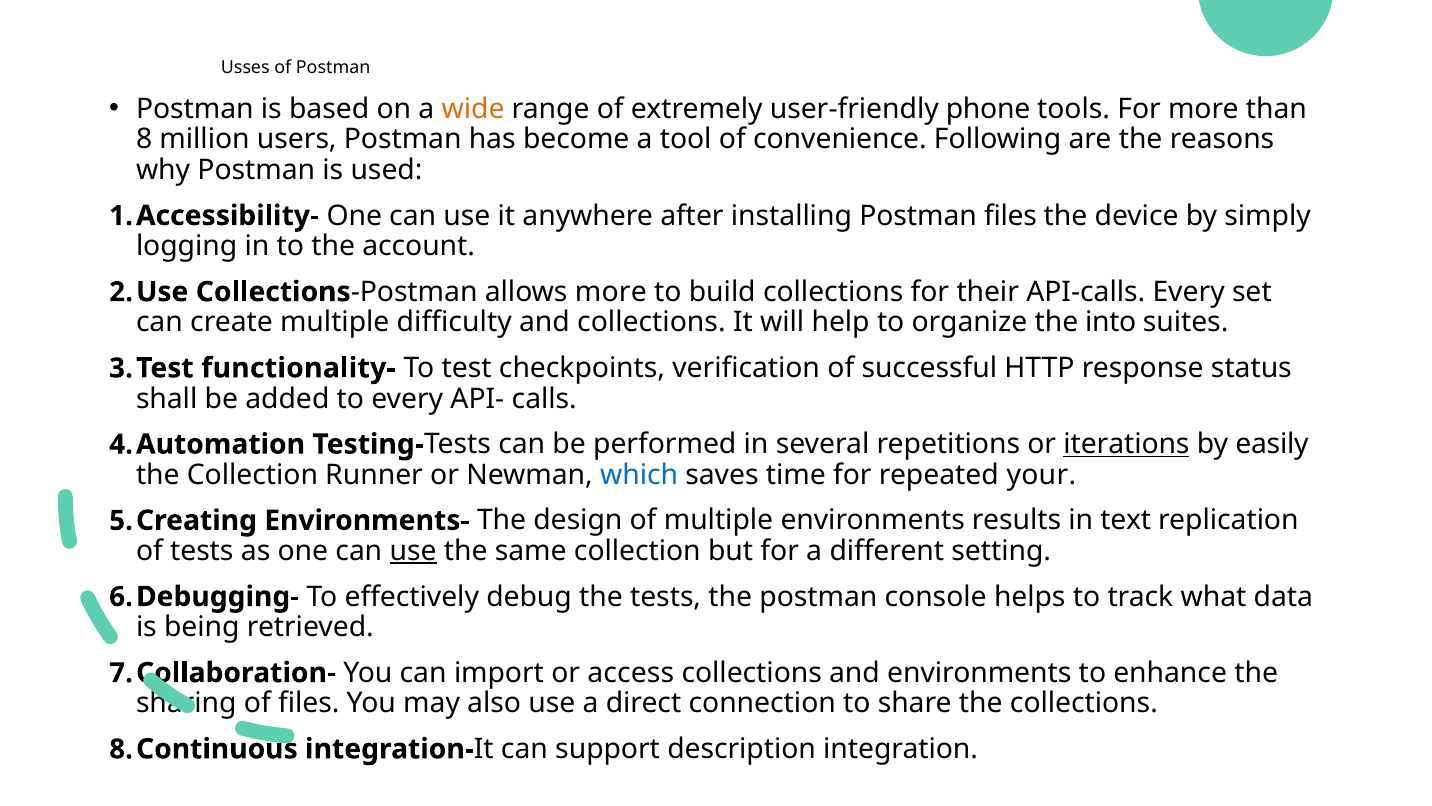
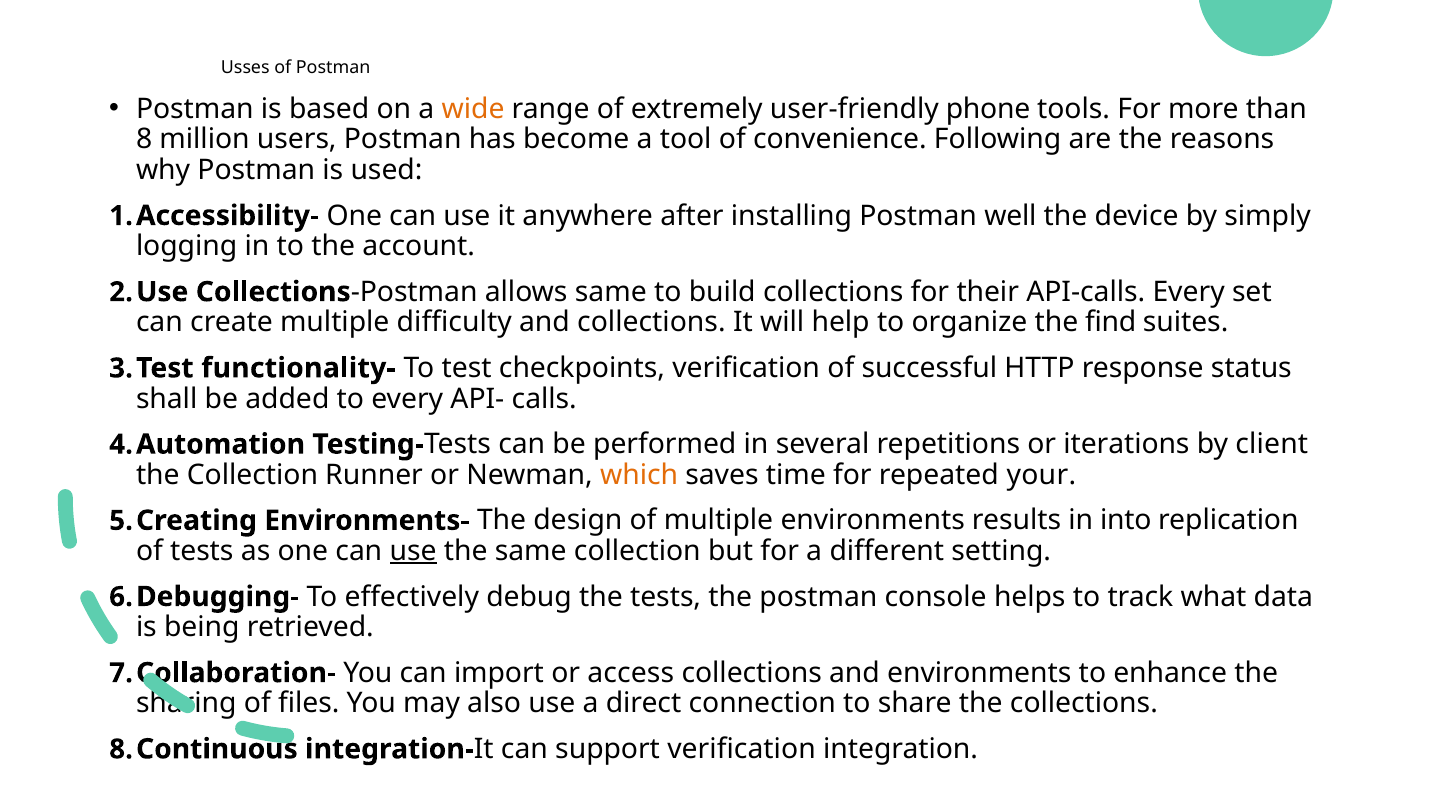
Postman files: files -> well
allows more: more -> same
into: into -> find
iterations underline: present -> none
easily: easily -> client
which colour: blue -> orange
text: text -> into
support description: description -> verification
